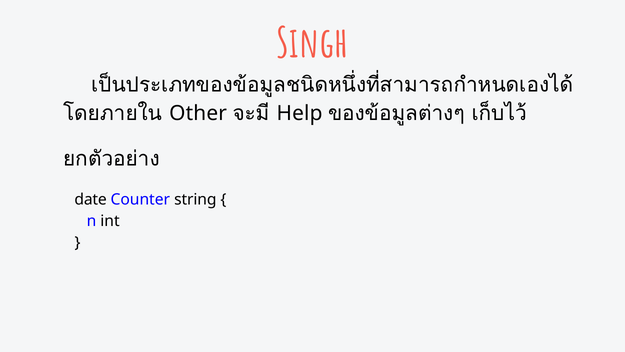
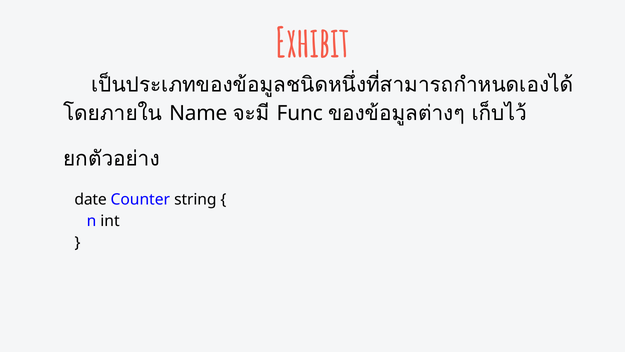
Singh: Singh -> Exhibit
Other: Other -> Name
Help: Help -> Func
